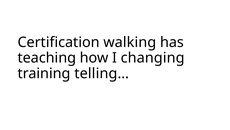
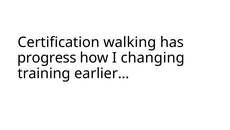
teaching: teaching -> progress
telling…: telling… -> earlier…
